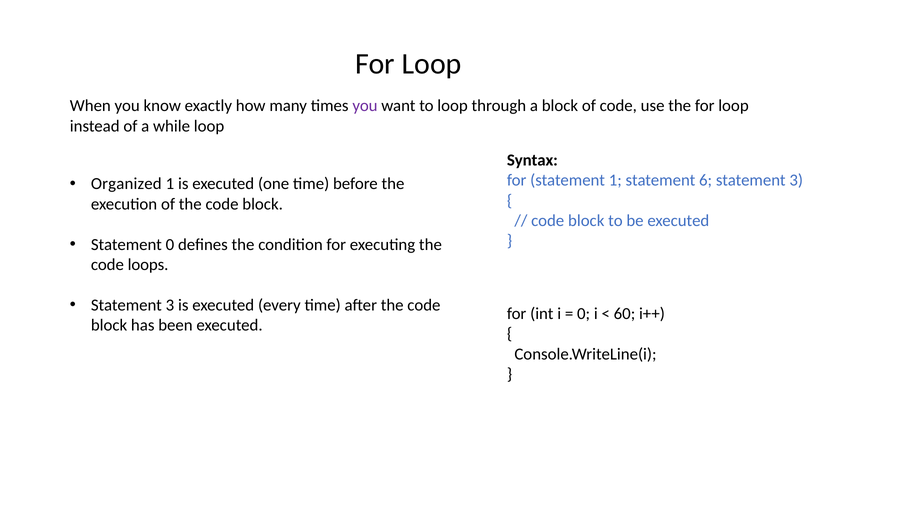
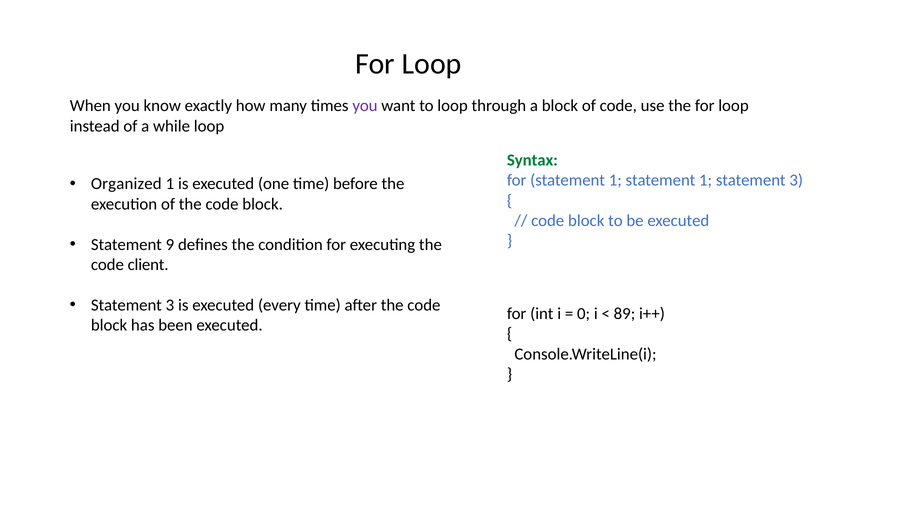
Syntax colour: black -> green
1 statement 6: 6 -> 1
Statement 0: 0 -> 9
loops: loops -> client
60: 60 -> 89
